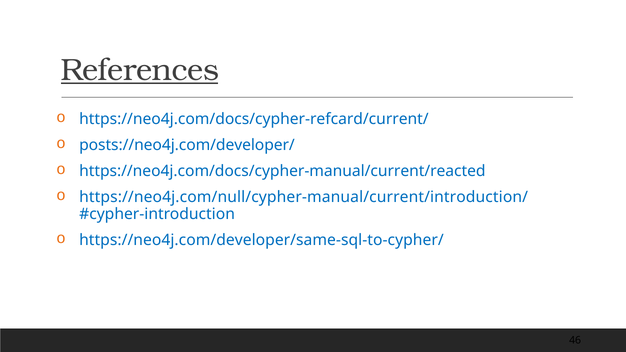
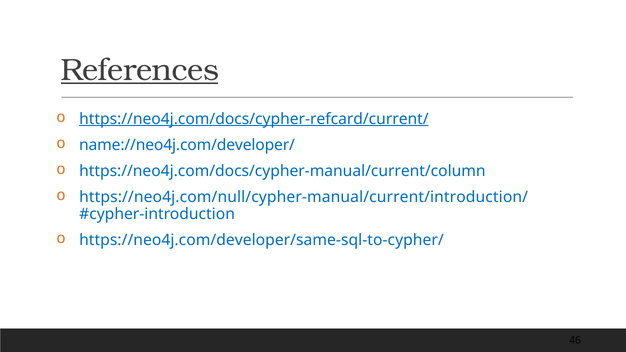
https://neo4j.com/docs/cypher-refcard/current/ underline: none -> present
posts://neo4j.com/developer/: posts://neo4j.com/developer/ -> name://neo4j.com/developer/
https://neo4j.com/docs/cypher-manual/current/reacted: https://neo4j.com/docs/cypher-manual/current/reacted -> https://neo4j.com/docs/cypher-manual/current/column
